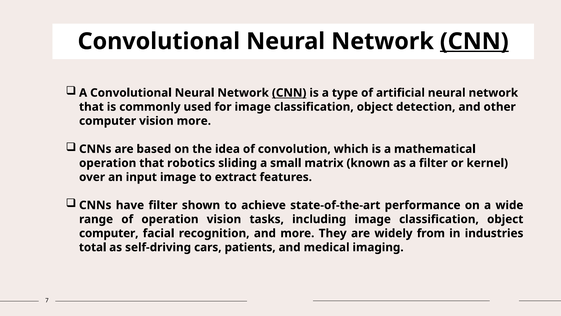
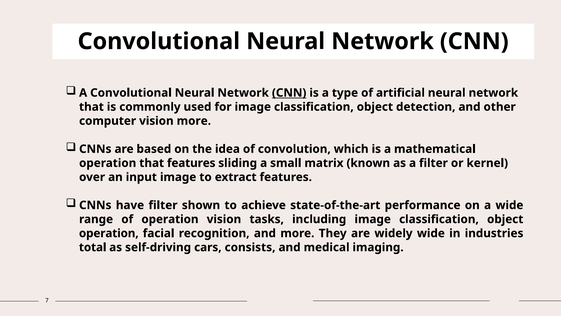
CNN at (474, 41) underline: present -> none
that robotics: robotics -> features
computer at (109, 233): computer -> operation
widely from: from -> wide
patients: patients -> consists
